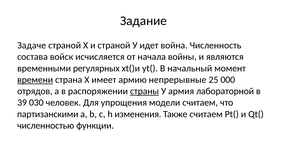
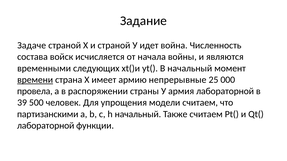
регулярных: регулярных -> следующих
отрядов: отрядов -> провела
страны underline: present -> none
030: 030 -> 500
h изменения: изменения -> начальный
численностью at (46, 126): численностью -> лабораторной
